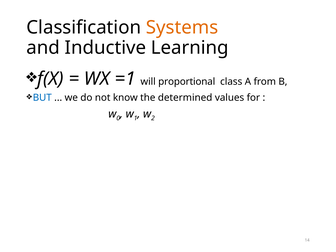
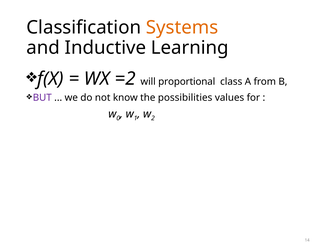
=1: =1 -> =2
BUT colour: blue -> purple
determined: determined -> possibilities
